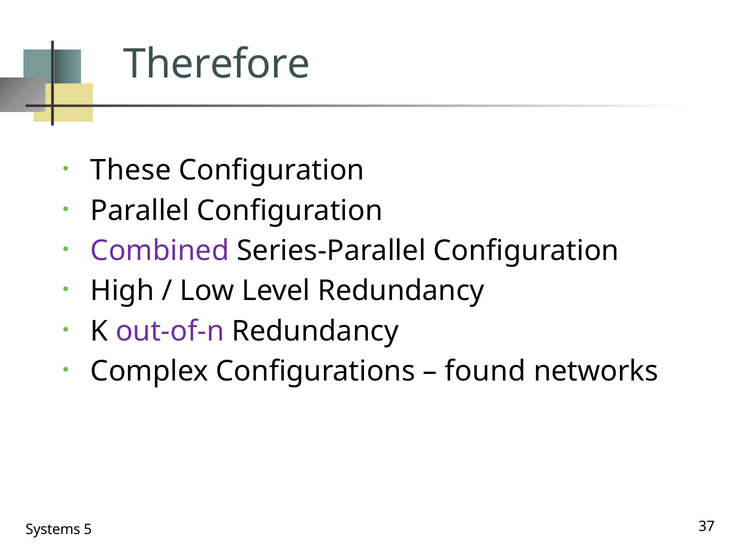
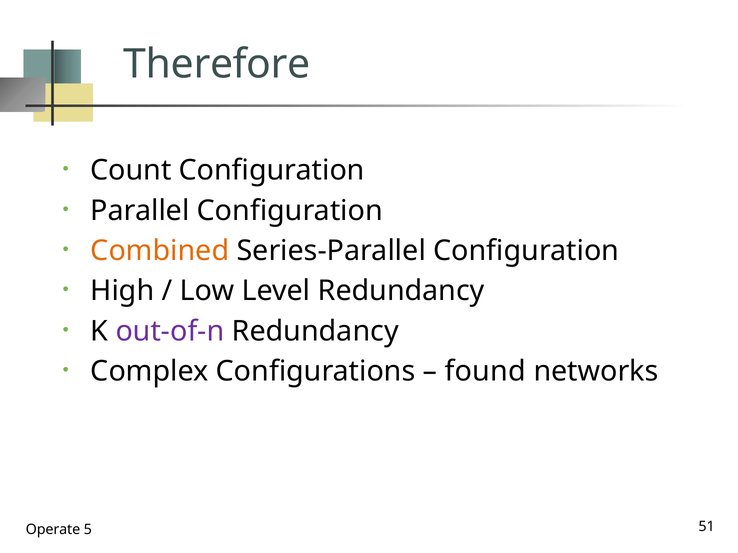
These: These -> Count
Combined colour: purple -> orange
Systems: Systems -> Operate
37: 37 -> 51
